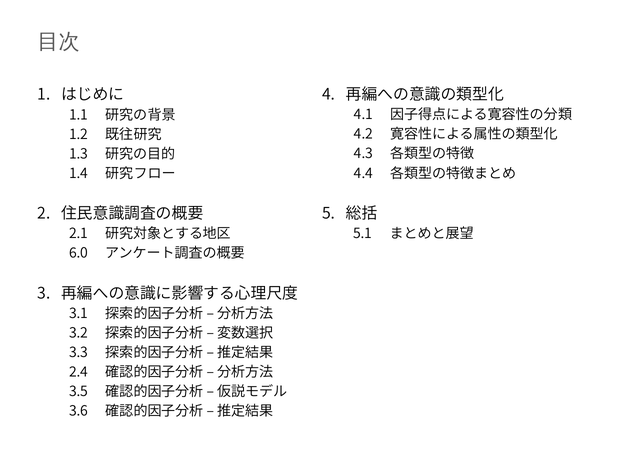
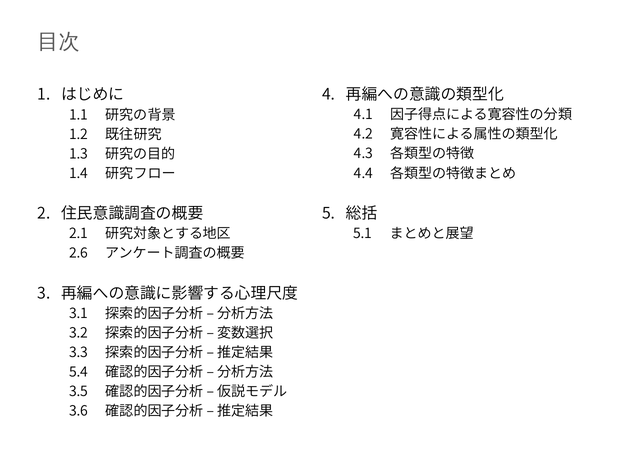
6.0: 6.0 -> 2.6
2.4: 2.4 -> 5.4
